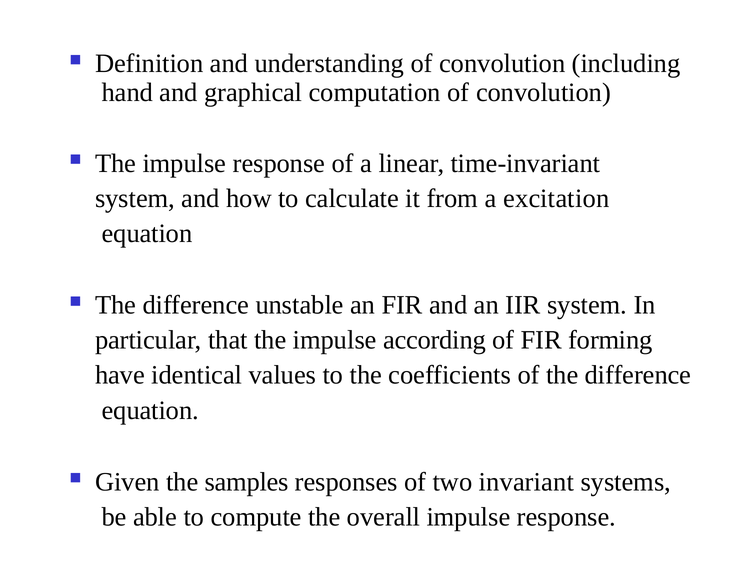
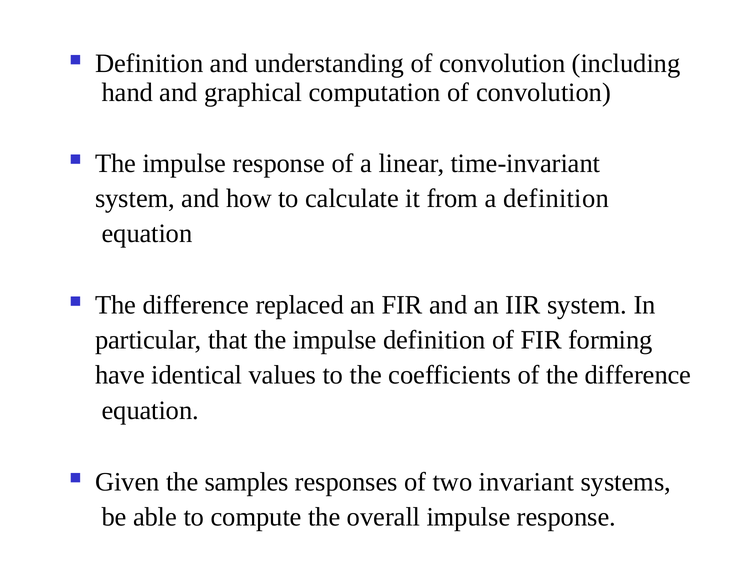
a excitation: excitation -> definition
unstable: unstable -> replaced
impulse according: according -> definition
